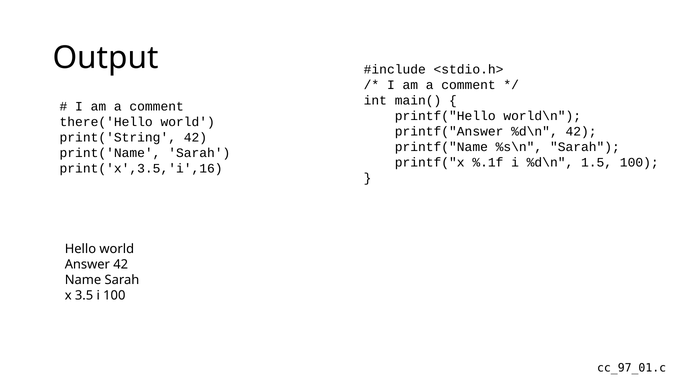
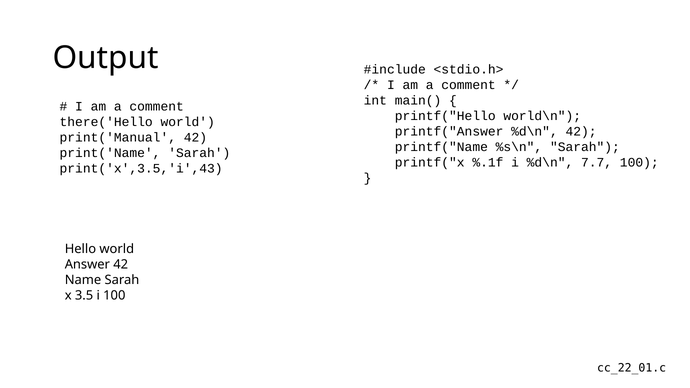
print('String: print('String -> print('Manual
1.5: 1.5 -> 7.7
print('x',3.5,'i',16: print('x',3.5,'i',16 -> print('x',3.5,'i',43
cc_97_01.c: cc_97_01.c -> cc_22_01.c
